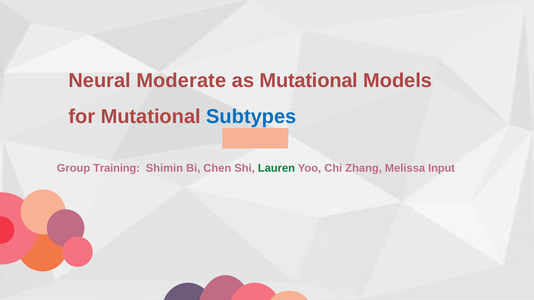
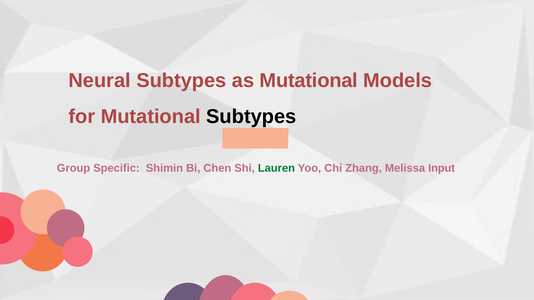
Neural Moderate: Moderate -> Subtypes
Subtypes at (251, 117) colour: blue -> black
Training: Training -> Specific
